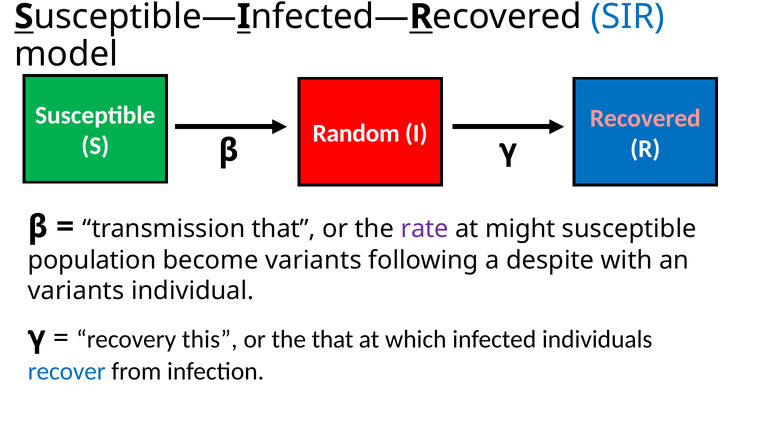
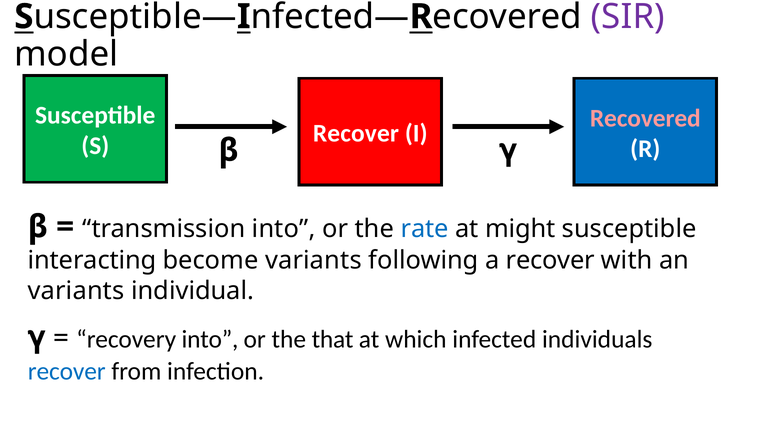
SIR colour: blue -> purple
S Random: Random -> Recover
transmission that: that -> into
rate colour: purple -> blue
population: population -> interacting
a despite: despite -> recover
recovery this: this -> into
